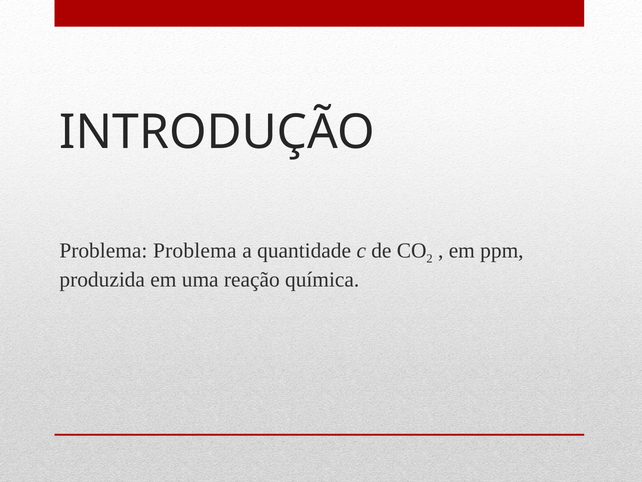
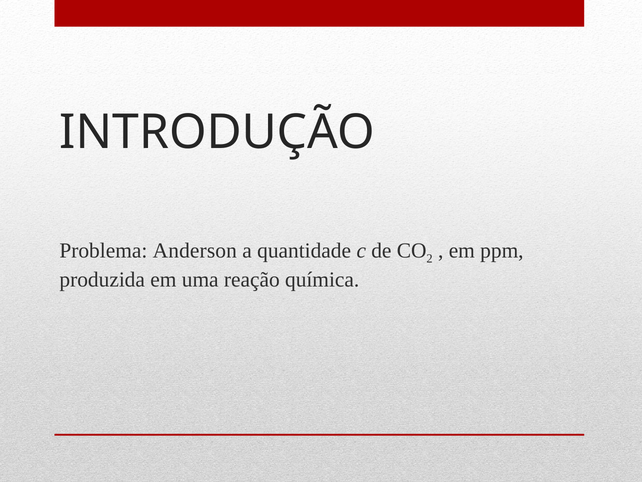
Problema Problema: Problema -> Anderson
